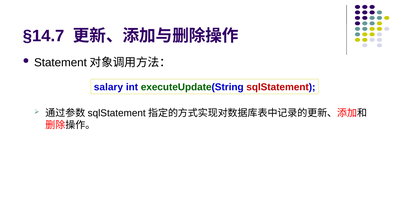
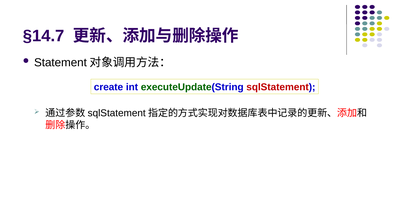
salary: salary -> create
